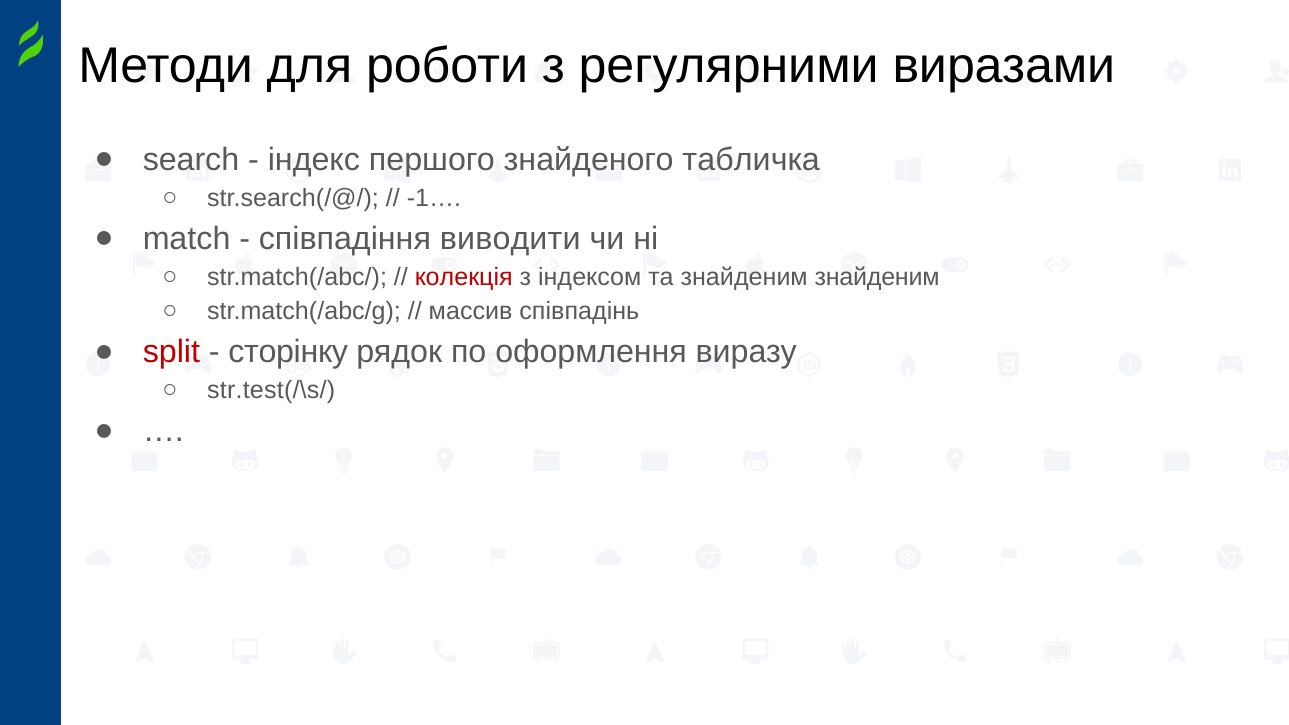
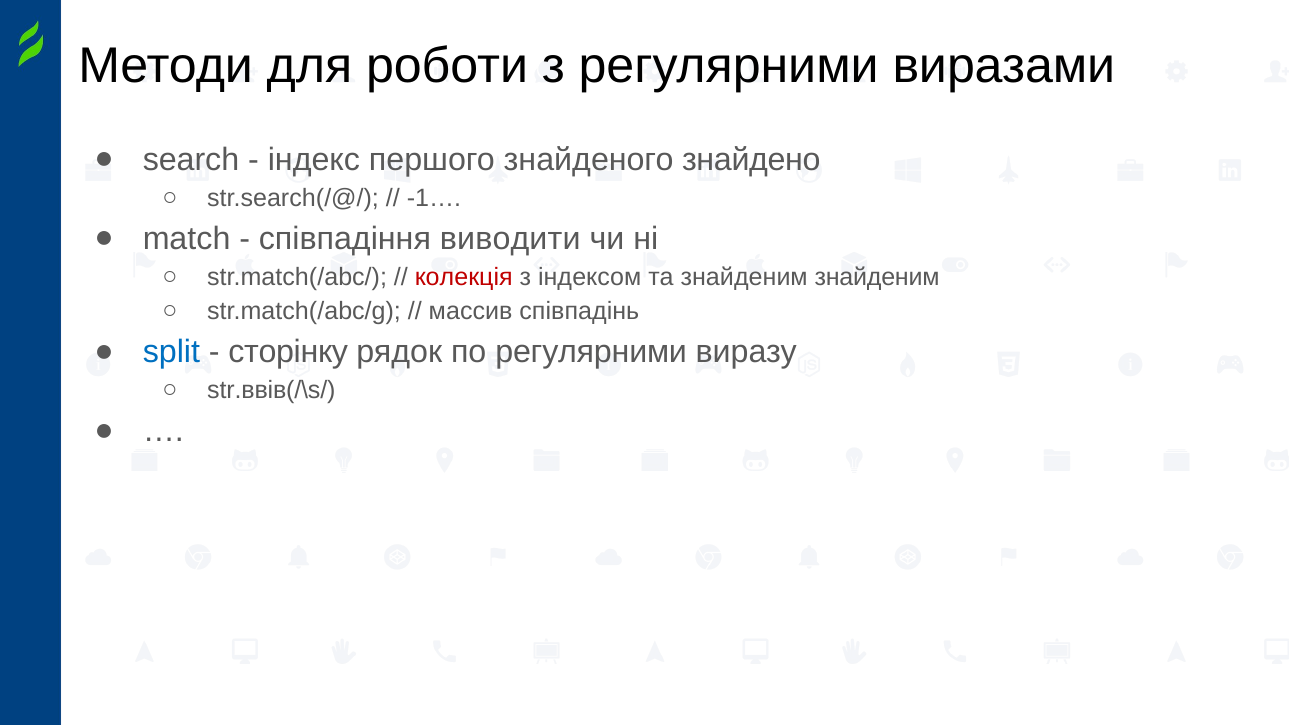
табличка: табличка -> знайдено
split colour: red -> blue
по оформлення: оформлення -> регулярними
str.test(/\s/: str.test(/\s/ -> str.ввів(/\s/
